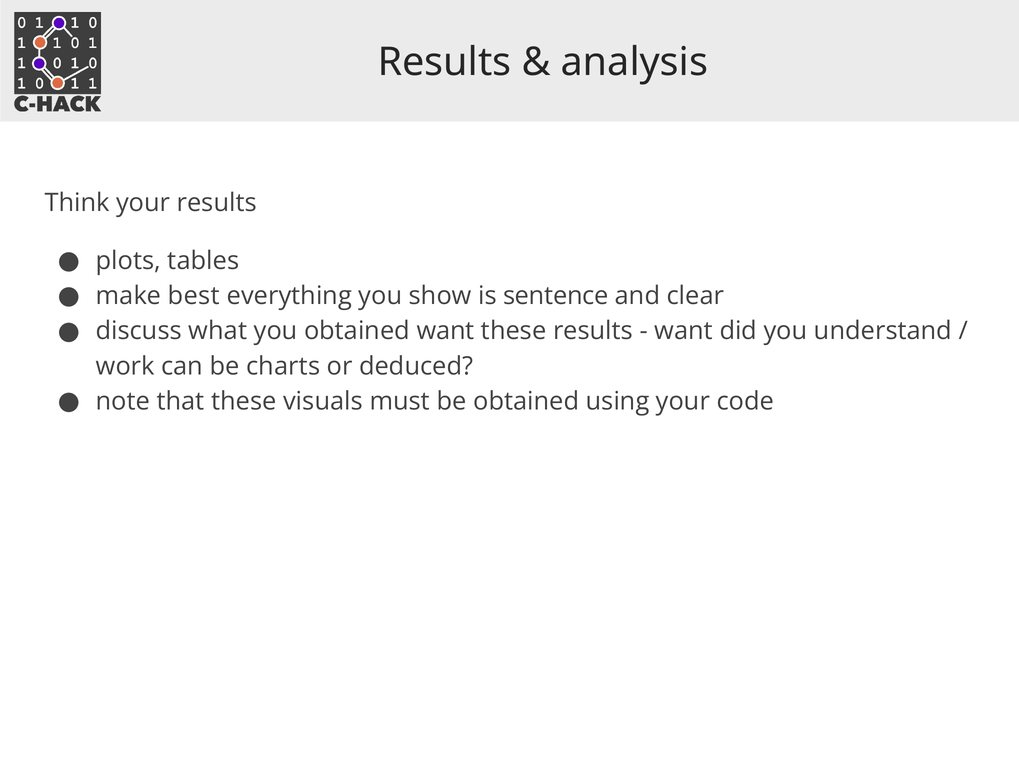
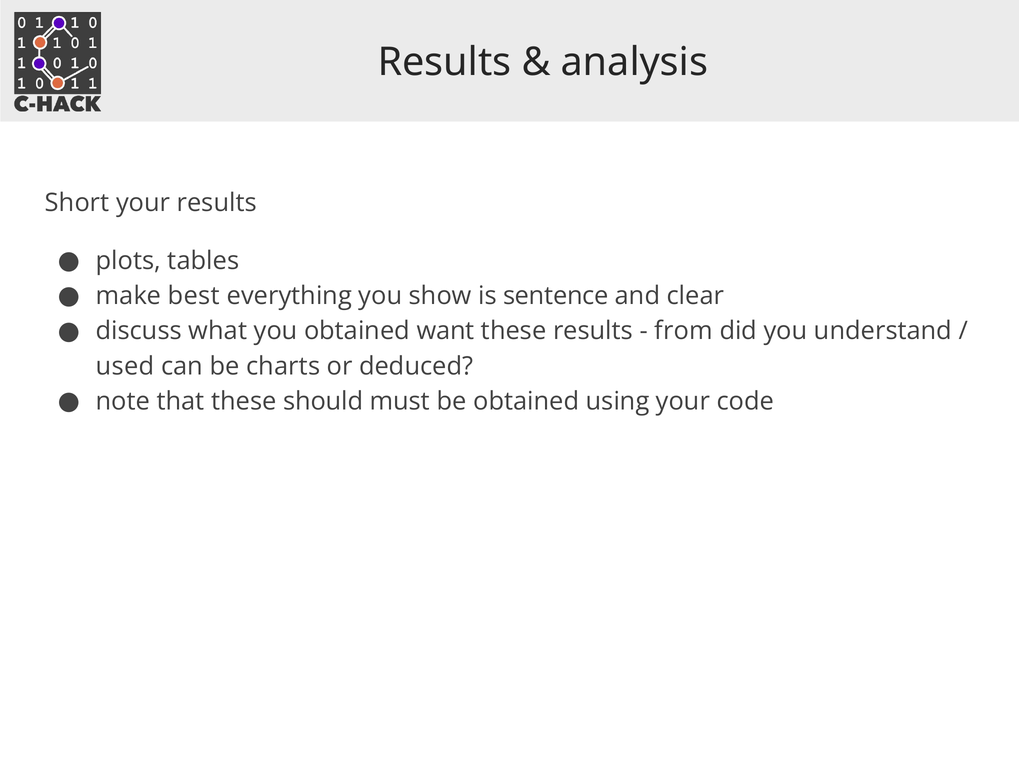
Think: Think -> Short
want at (684, 331): want -> from
work: work -> used
visuals: visuals -> should
